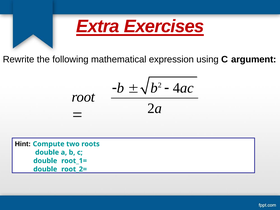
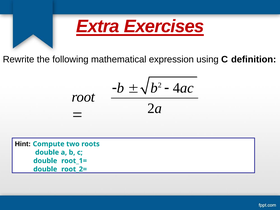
argument: argument -> definition
